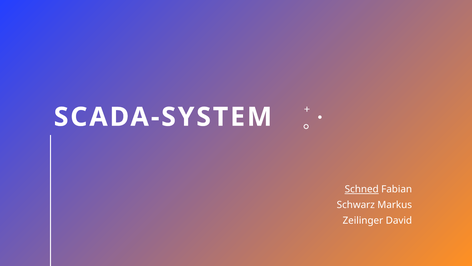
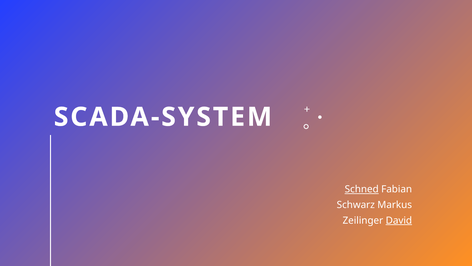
David underline: none -> present
